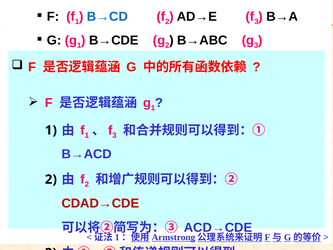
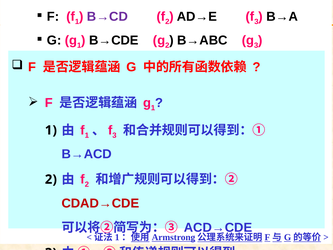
B→CD colour: blue -> purple
